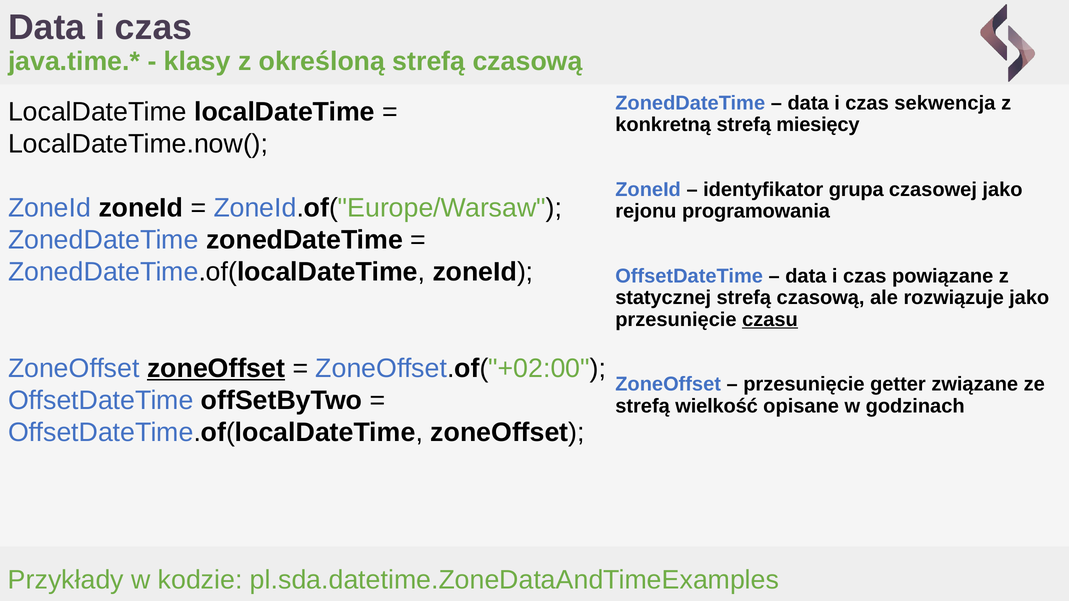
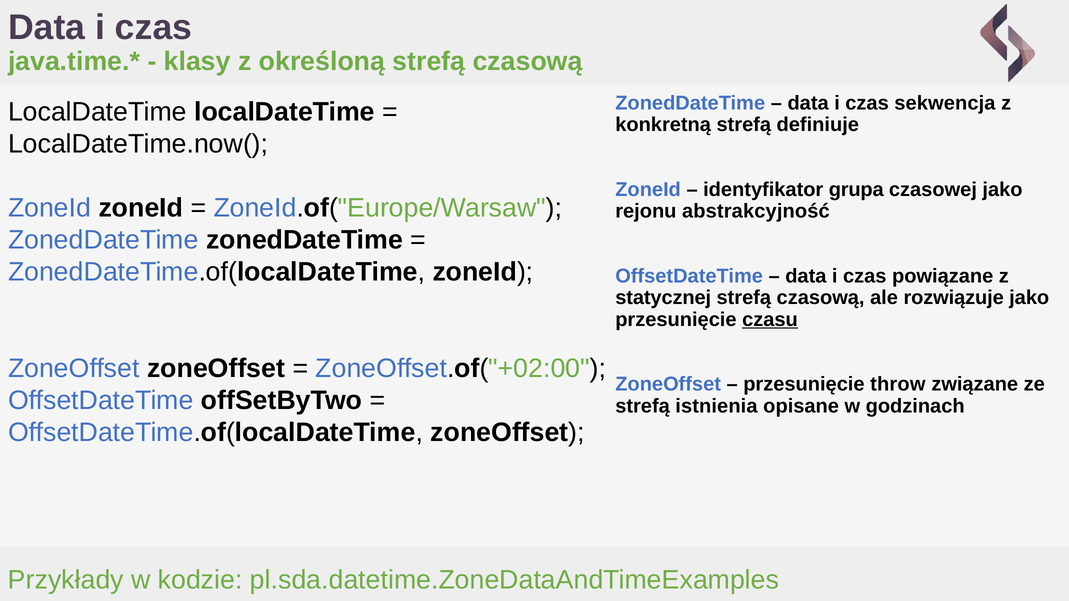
miesięcy: miesięcy -> definiuje
programowania: programowania -> abstrakcyjność
zoneOffset at (216, 368) underline: present -> none
getter: getter -> throw
wielkość: wielkość -> istnienia
